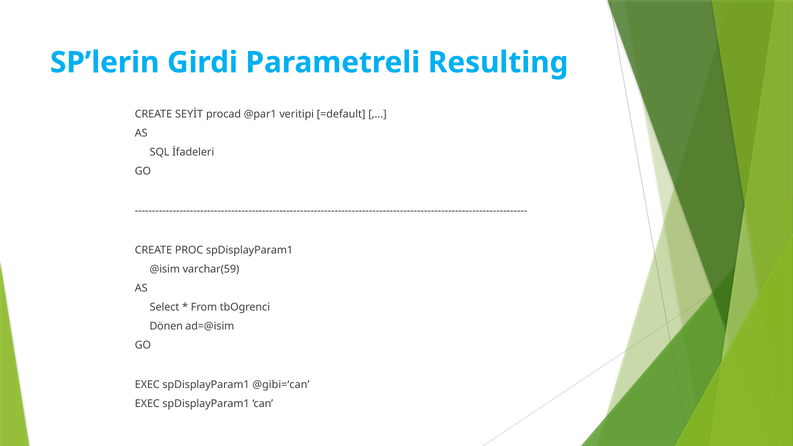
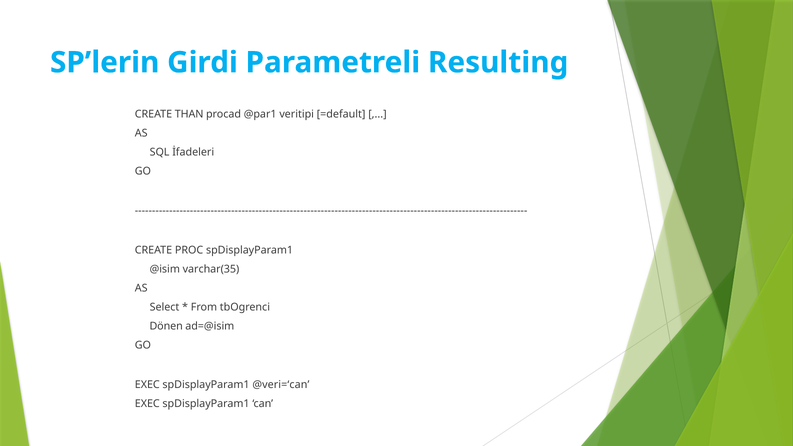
SEYİT: SEYİT -> THAN
varchar(59: varchar(59 -> varchar(35
@gibi=‘can: @gibi=‘can -> @veri=‘can
